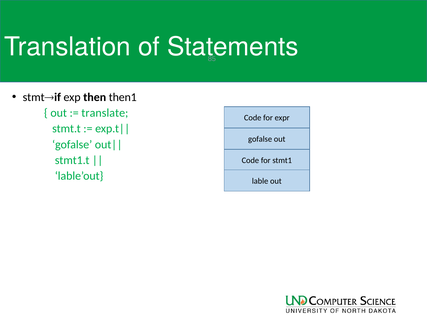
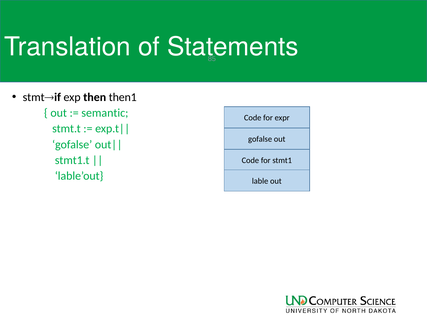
translate: translate -> semantic
